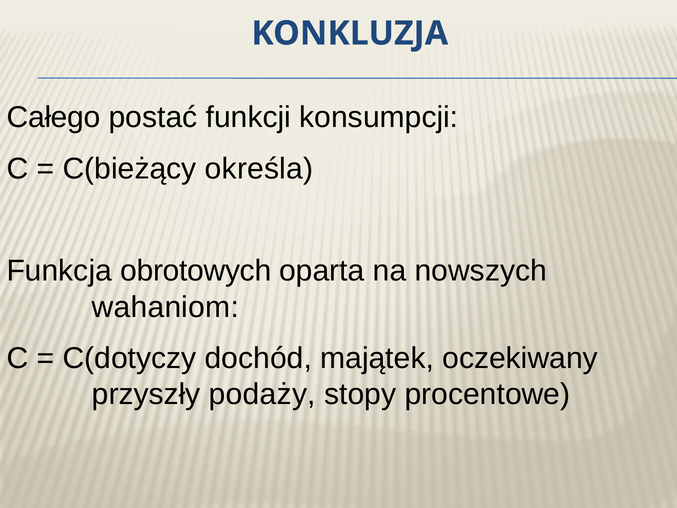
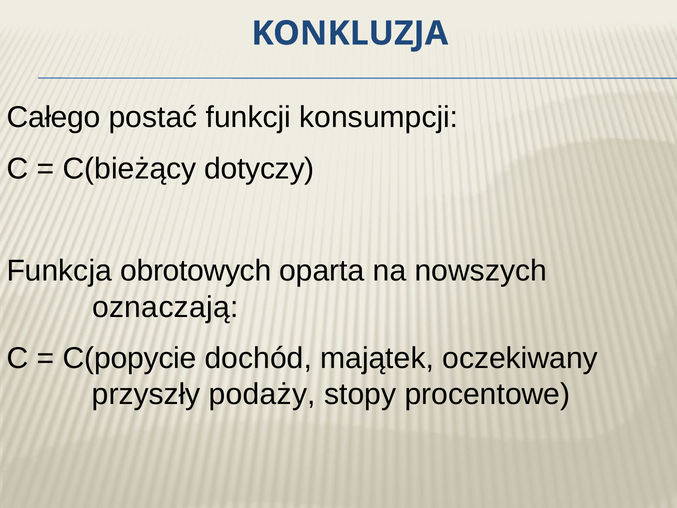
określa: określa -> dotyczy
wahaniom: wahaniom -> oznaczają
C(dotyczy: C(dotyczy -> C(popycie
